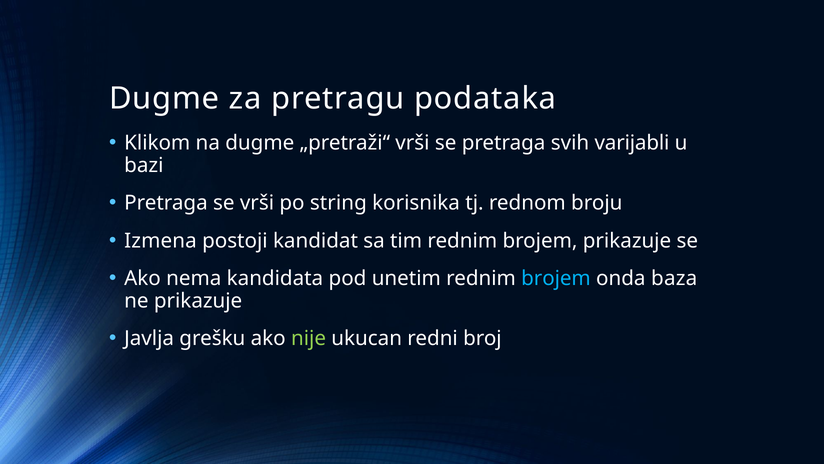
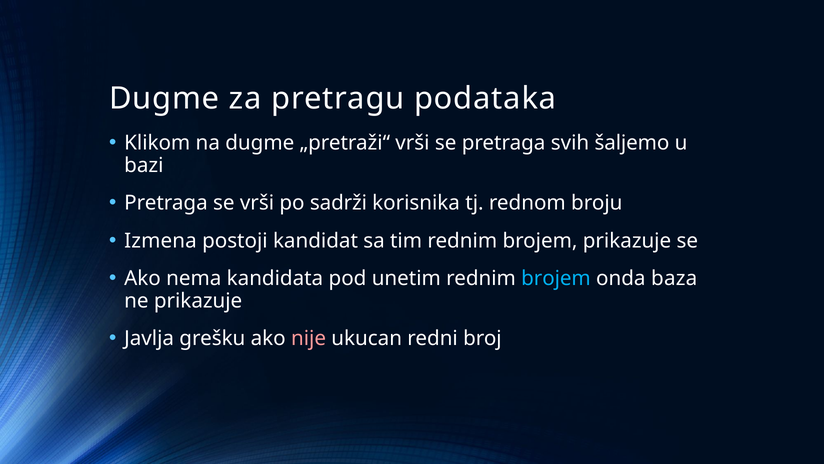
varijabli: varijabli -> šaljemo
string: string -> sadrži
nije colour: light green -> pink
